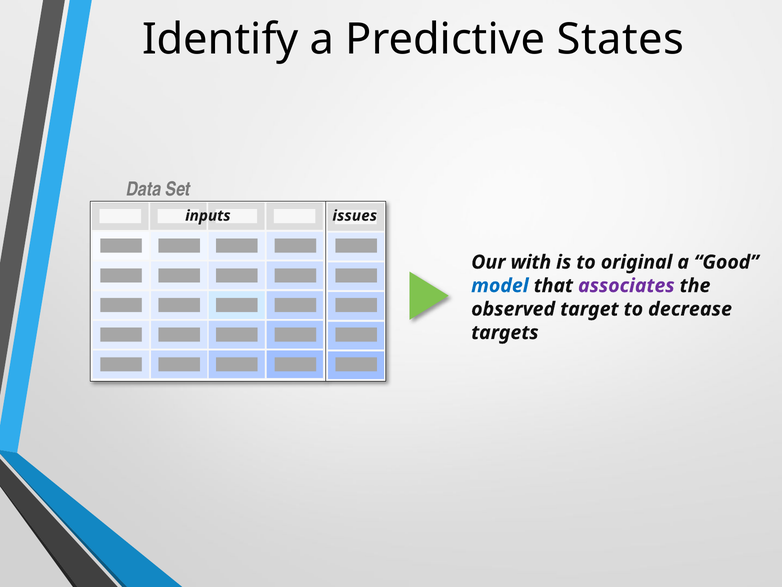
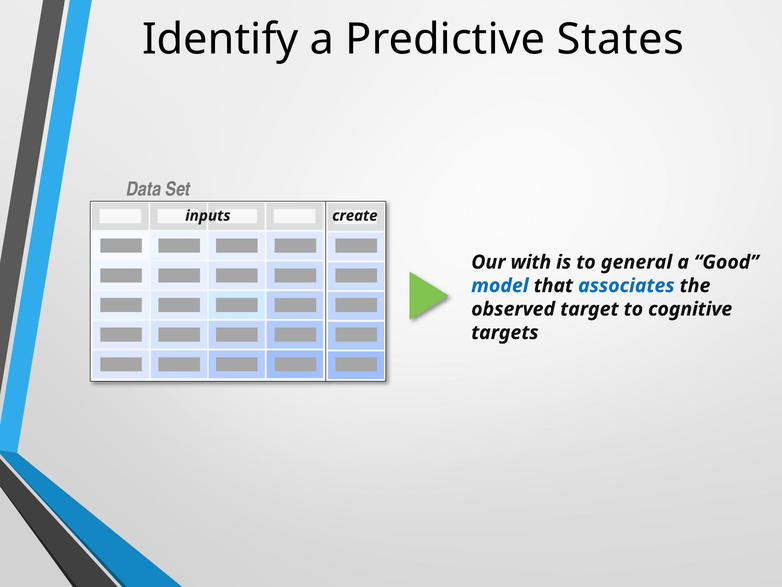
issues: issues -> create
original: original -> general
associates colour: purple -> blue
decrease: decrease -> cognitive
